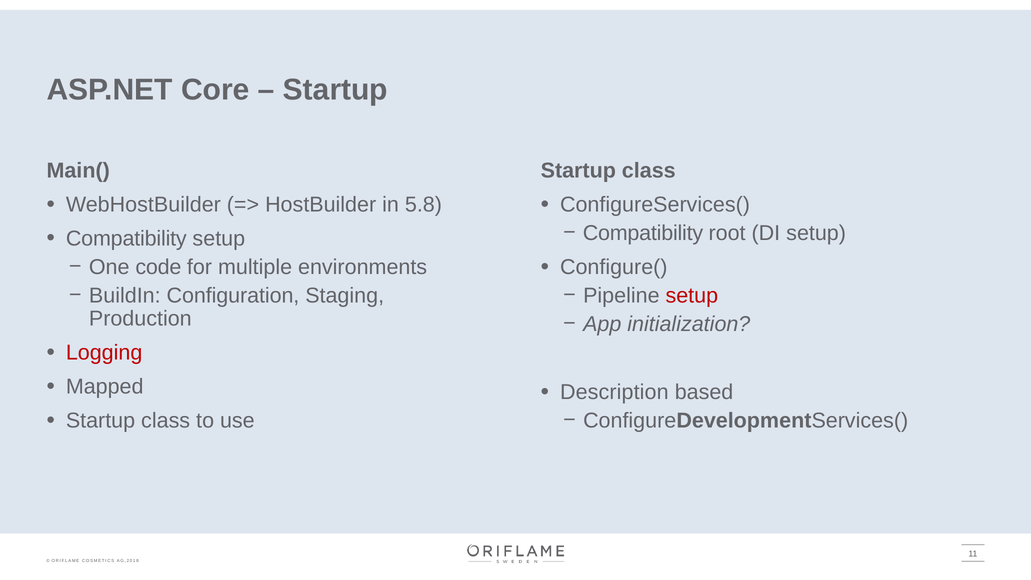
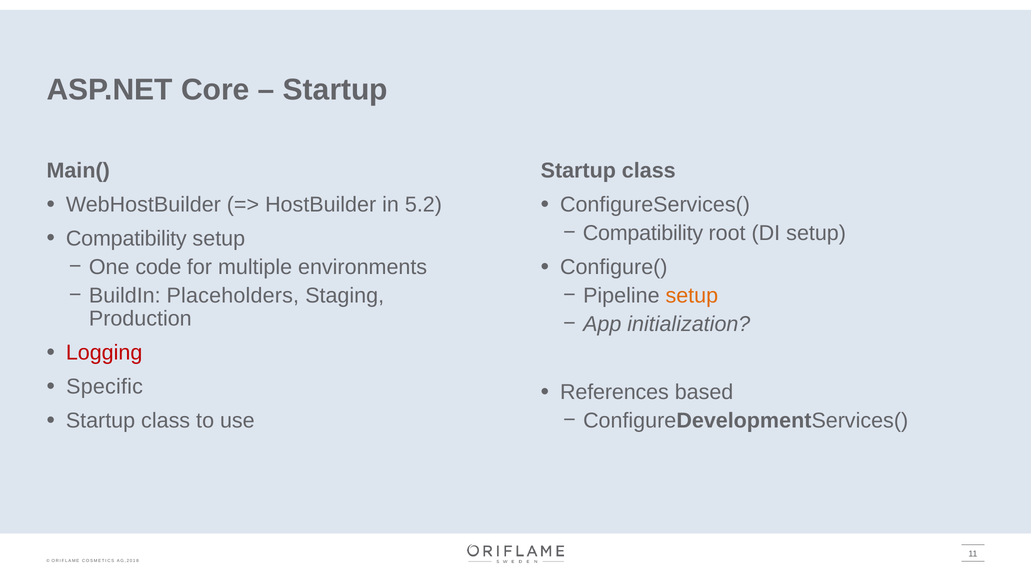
5.8: 5.8 -> 5.2
Configuration: Configuration -> Placeholders
setup at (692, 296) colour: red -> orange
Mapped: Mapped -> Specific
Description: Description -> References
